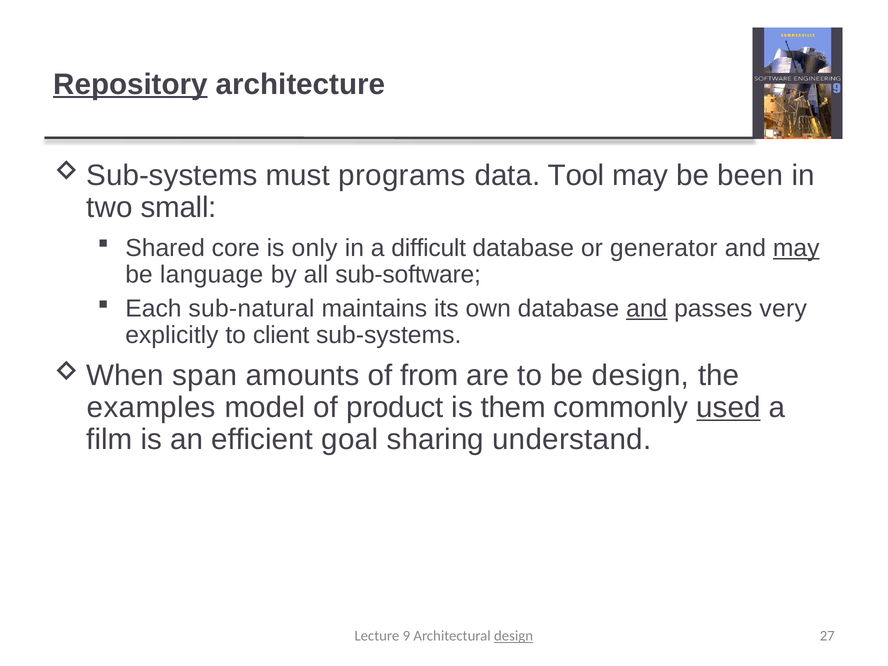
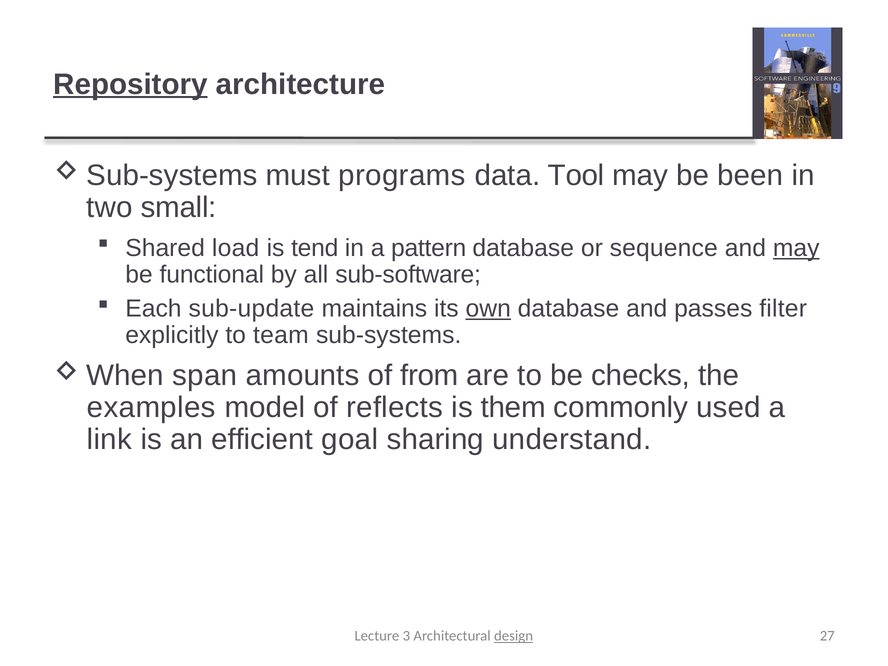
core: core -> load
only: only -> tend
difficult: difficult -> pattern
generator: generator -> sequence
language: language -> functional
sub-natural: sub-natural -> sub-update
own underline: none -> present
and at (647, 309) underline: present -> none
very: very -> filter
client: client -> team
be design: design -> checks
product: product -> reflects
used underline: present -> none
film: film -> link
9: 9 -> 3
